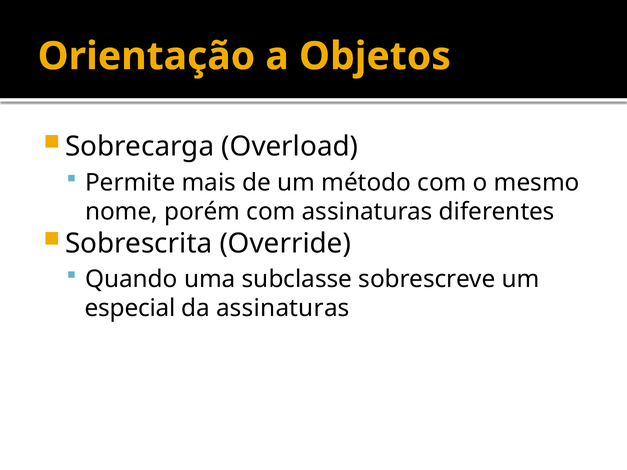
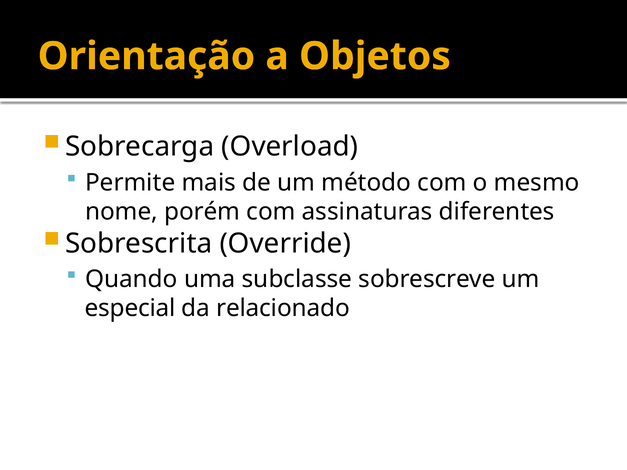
da assinaturas: assinaturas -> relacionado
